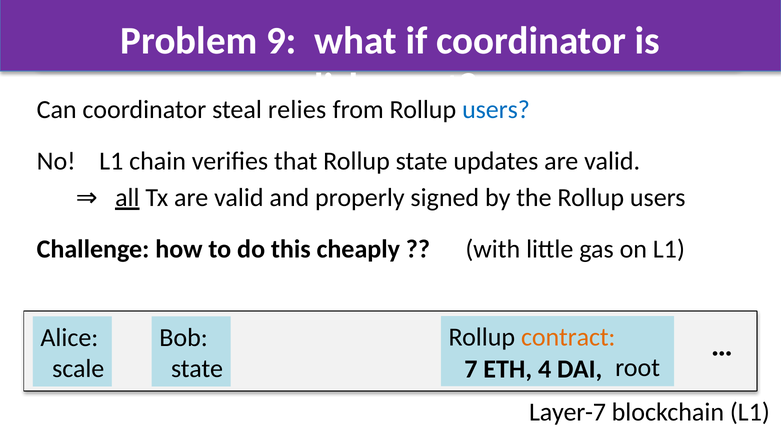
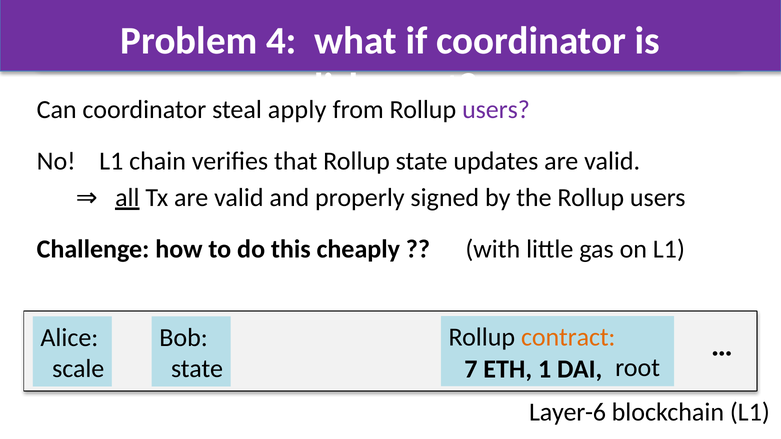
9: 9 -> 4
relies: relies -> apply
users at (496, 110) colour: blue -> purple
4: 4 -> 1
Layer-7: Layer-7 -> Layer-6
